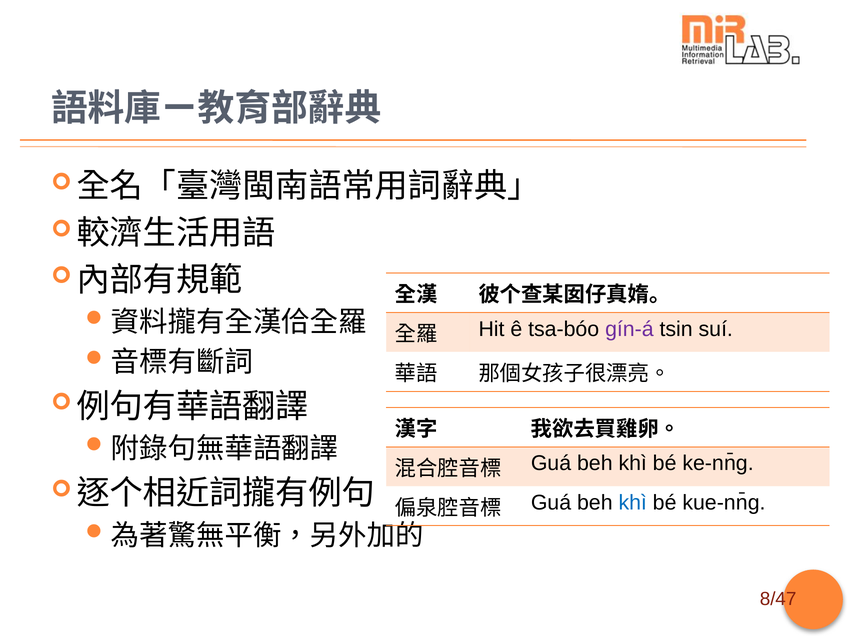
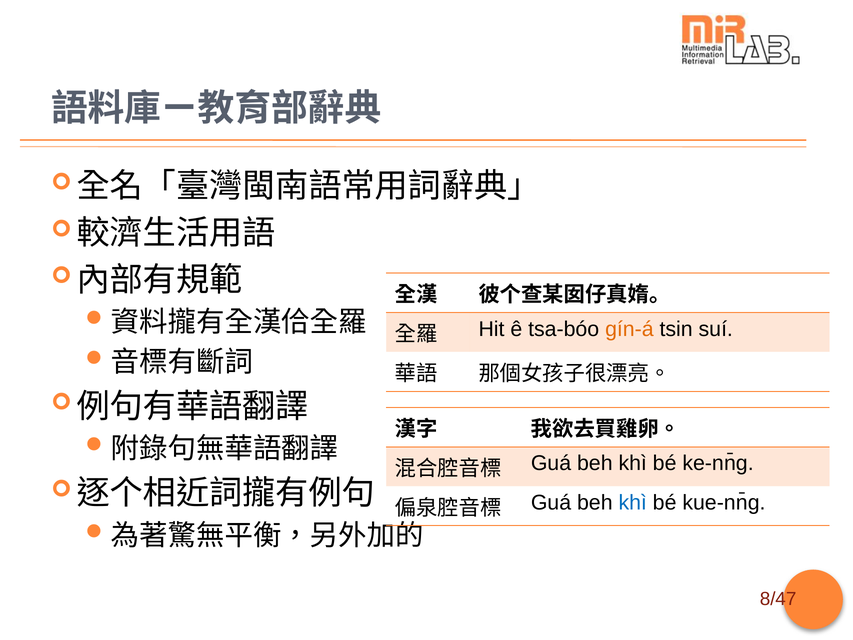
gín-á colour: purple -> orange
